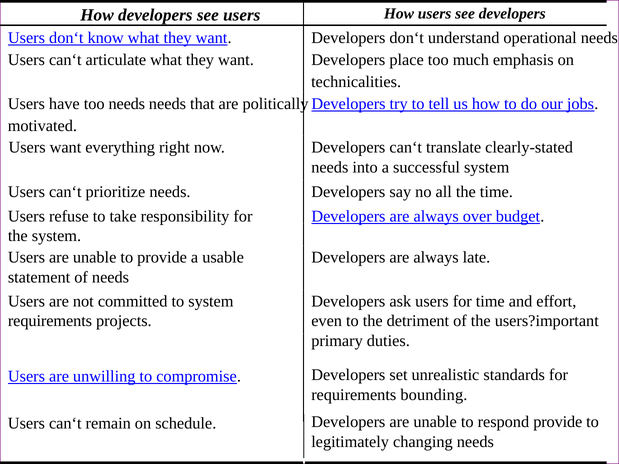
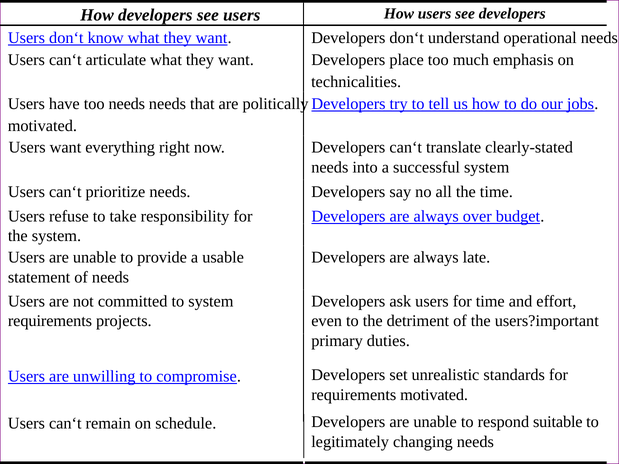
requirements bounding: bounding -> motivated
respond provide: provide -> suitable
